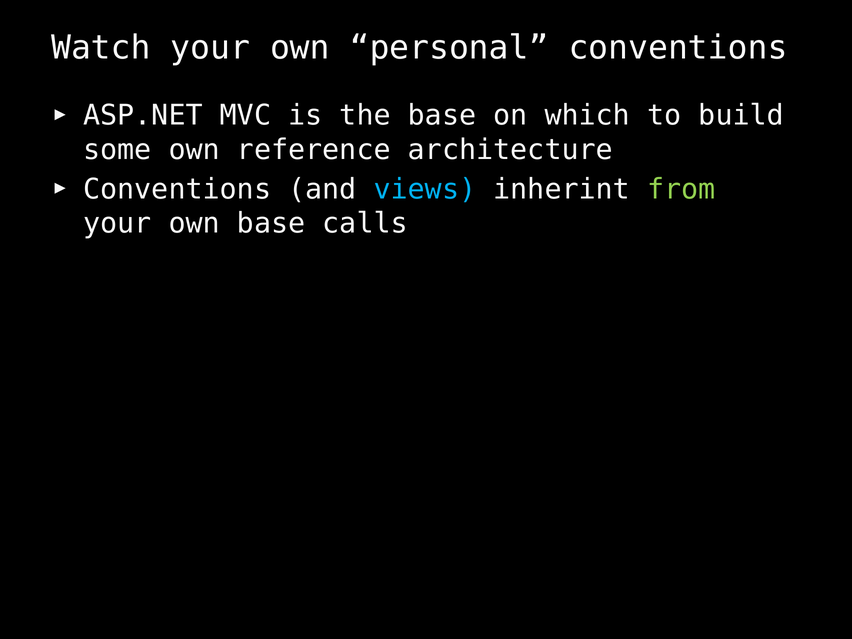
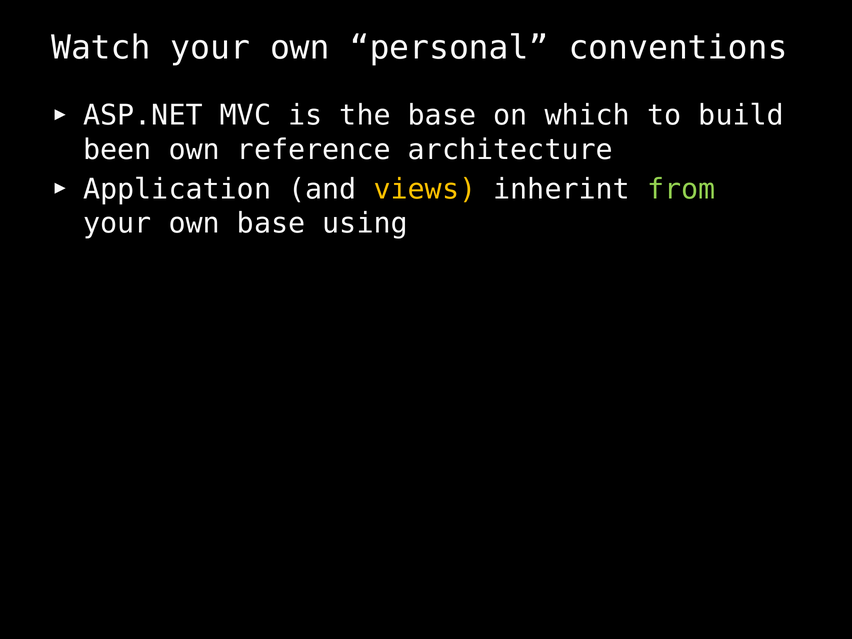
some: some -> been
Conventions at (177, 189): Conventions -> Application
views colour: light blue -> yellow
calls: calls -> using
